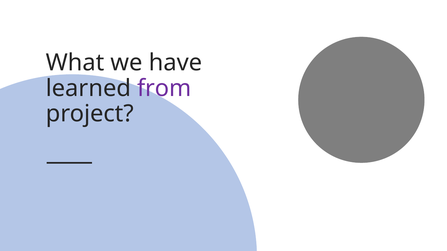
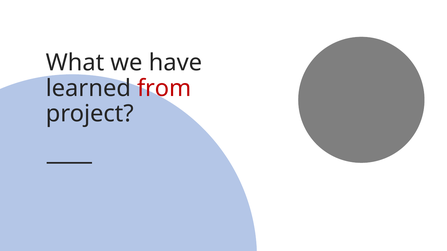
from colour: purple -> red
